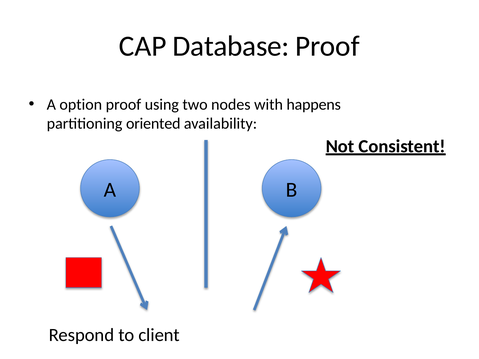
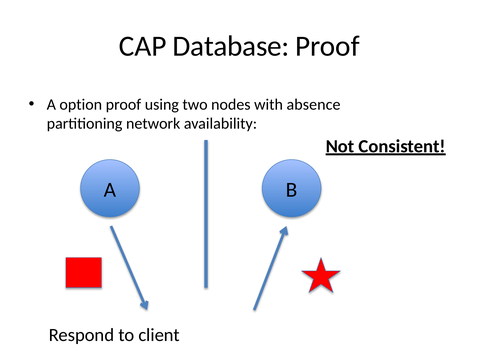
happens: happens -> absence
oriented: oriented -> network
